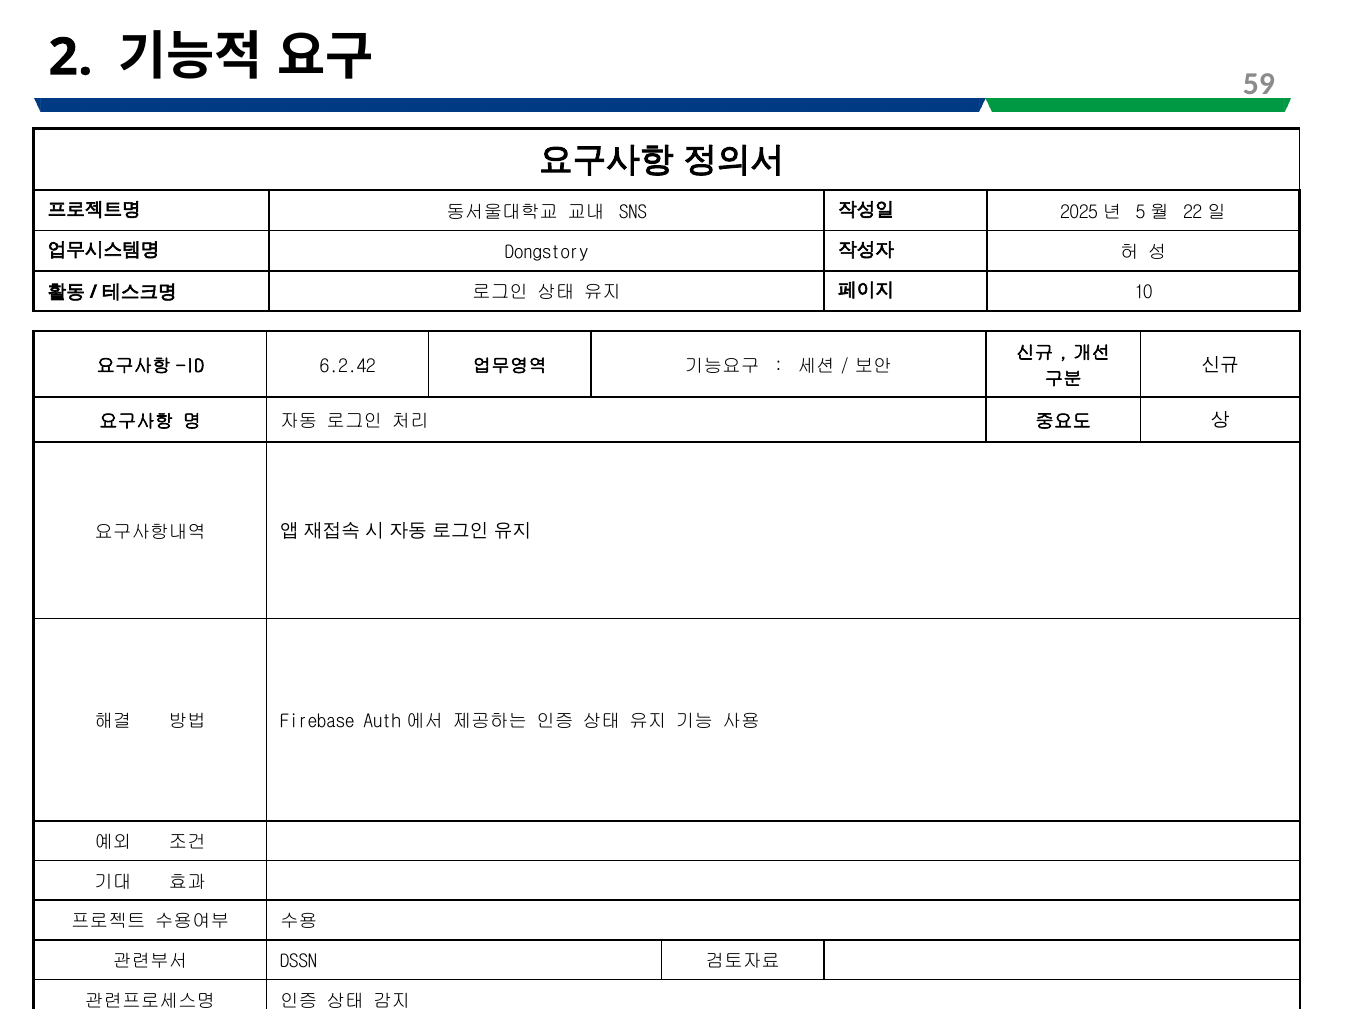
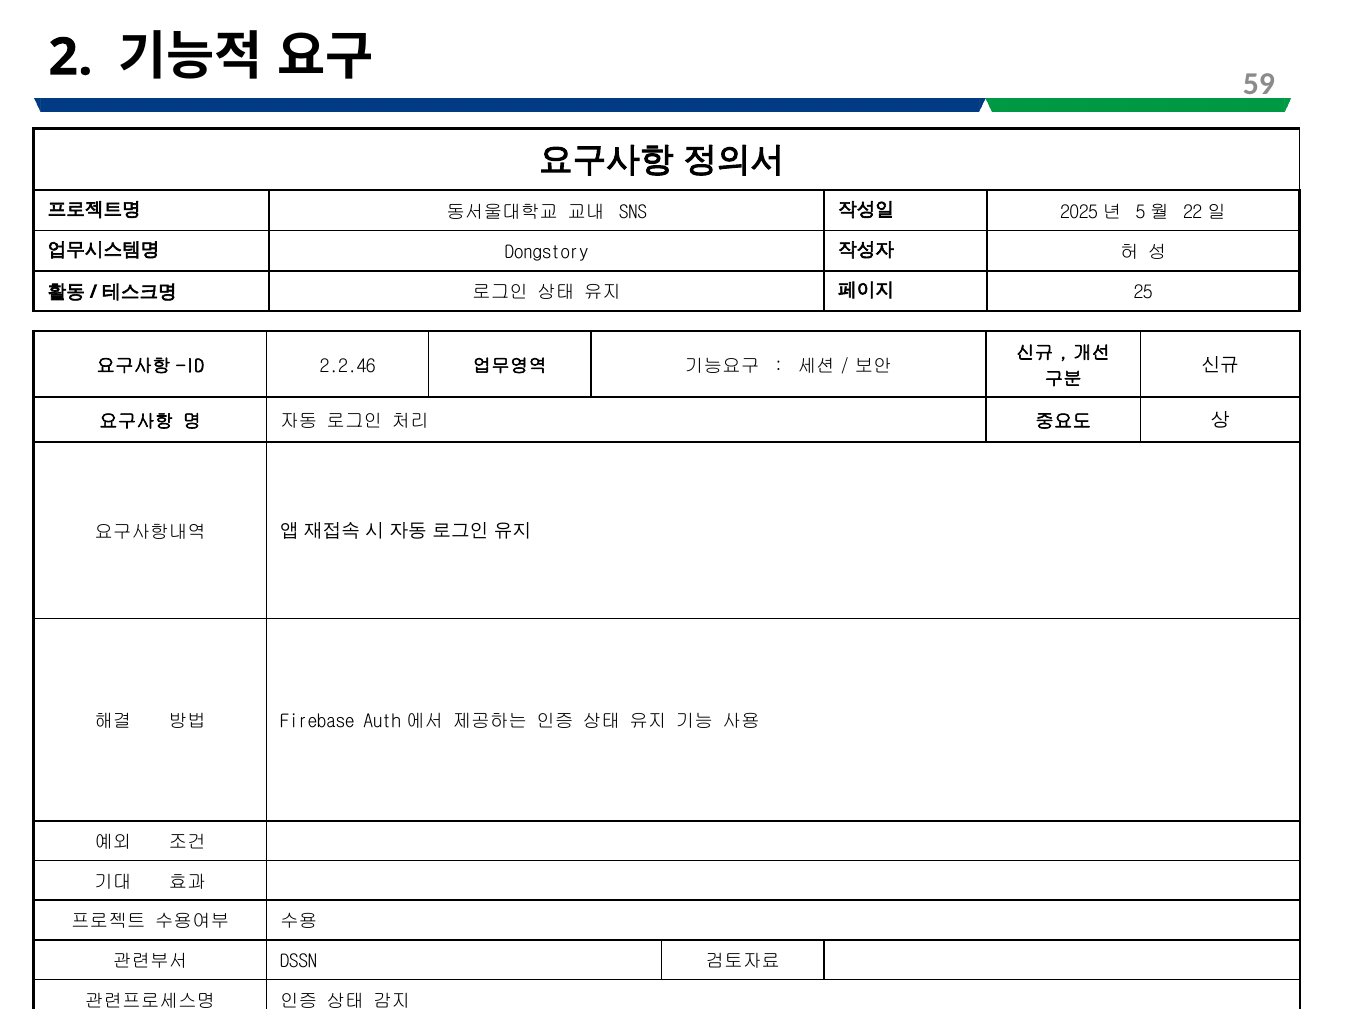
10: 10 -> 25
6.2.42: 6.2.42 -> 2.2.46
